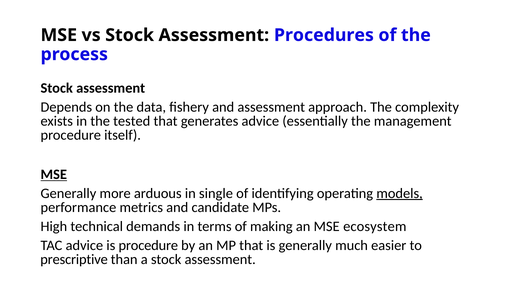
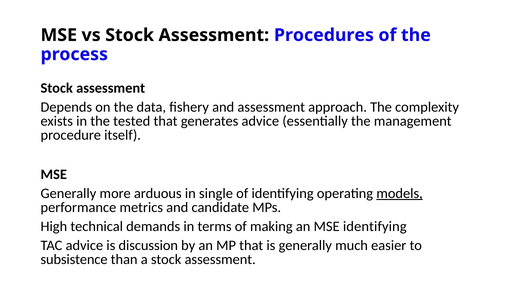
MSE at (54, 175) underline: present -> none
MSE ecosystem: ecosystem -> identifying
is procedure: procedure -> discussion
prescriptive: prescriptive -> subsistence
